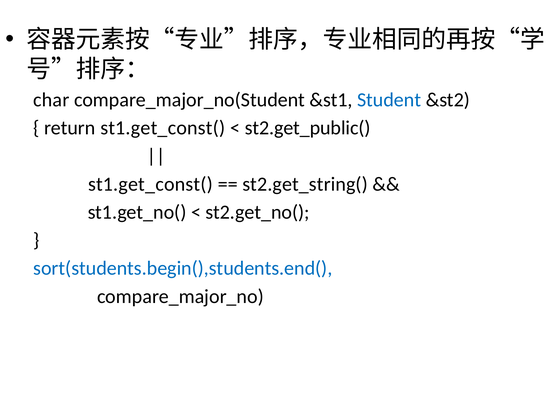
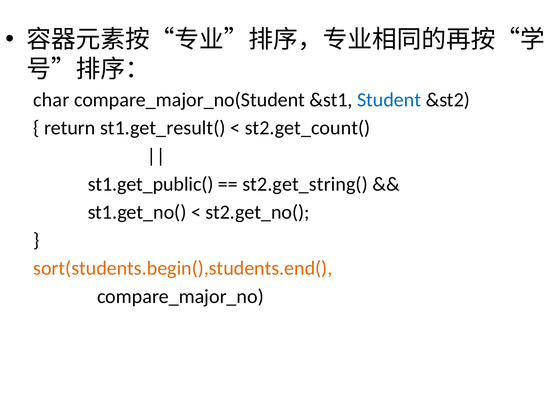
return st1.get_const(: st1.get_const( -> st1.get_result(
st2.get_public(: st2.get_public( -> st2.get_count(
st1.get_const( at (150, 184): st1.get_const( -> st1.get_public(
sort(students.begin(),students.end( colour: blue -> orange
